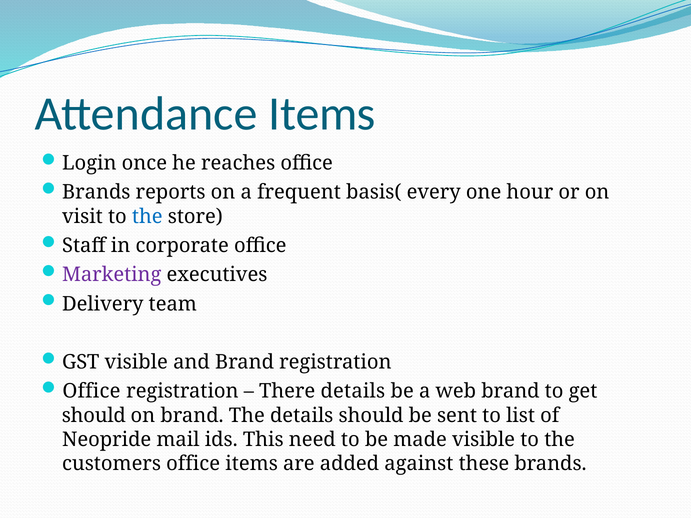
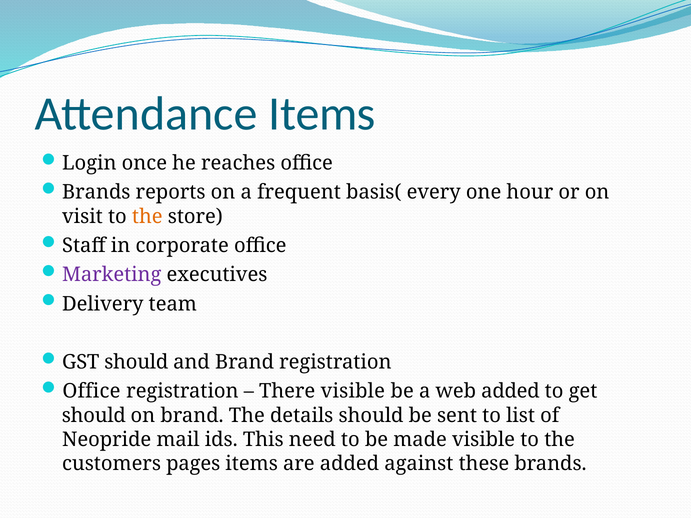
the at (147, 217) colour: blue -> orange
GST visible: visible -> should
There details: details -> visible
web brand: brand -> added
customers office: office -> pages
